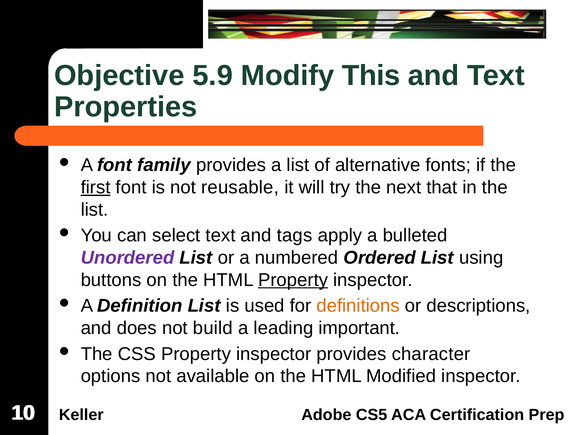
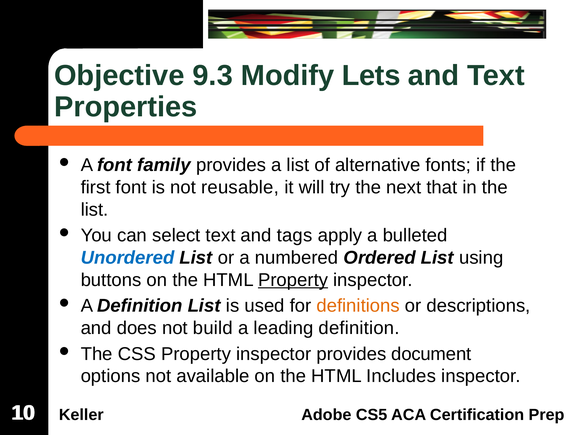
5.9: 5.9 -> 9.3
This: This -> Lets
first underline: present -> none
Unordered colour: purple -> blue
leading important: important -> definition
character: character -> document
Modified: Modified -> Includes
